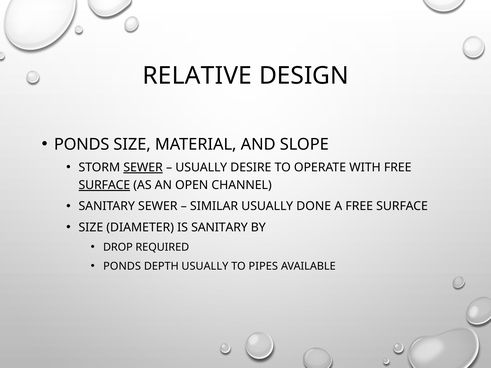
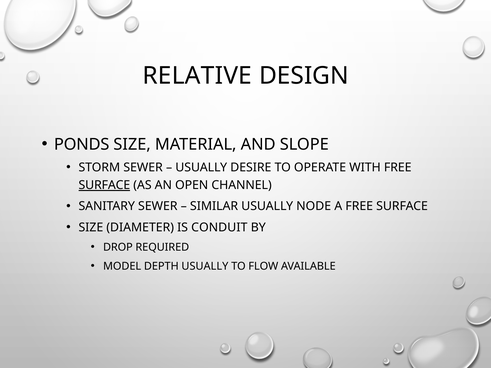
SEWER at (143, 168) underline: present -> none
DONE: DONE -> NODE
IS SANITARY: SANITARY -> CONDUIT
PONDS at (122, 266): PONDS -> MODEL
PIPES: PIPES -> FLOW
